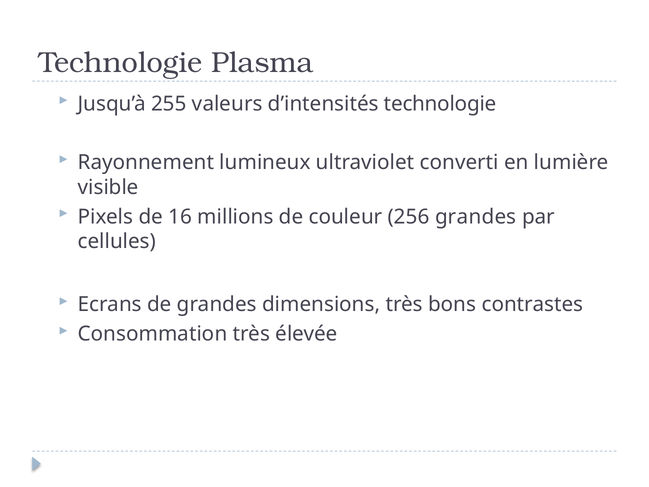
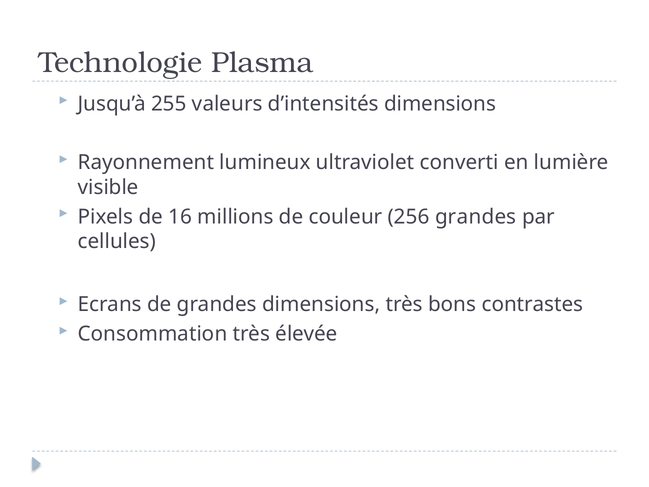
d’intensités technologie: technologie -> dimensions
